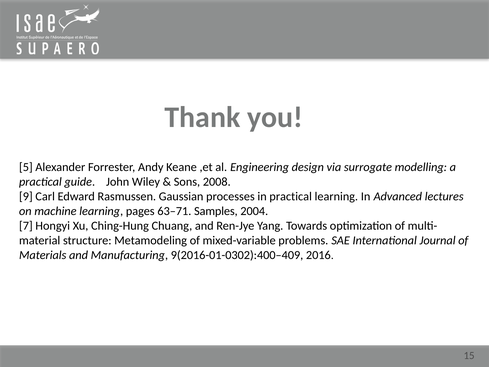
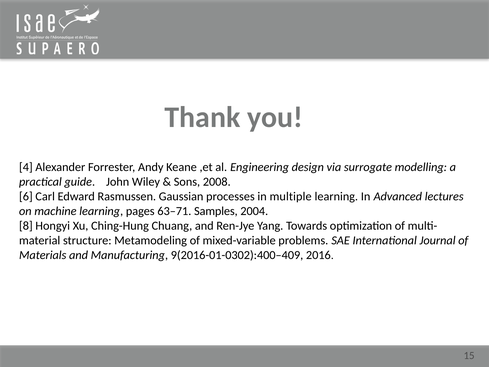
5: 5 -> 4
9: 9 -> 6
in practical: practical -> multiple
7: 7 -> 8
